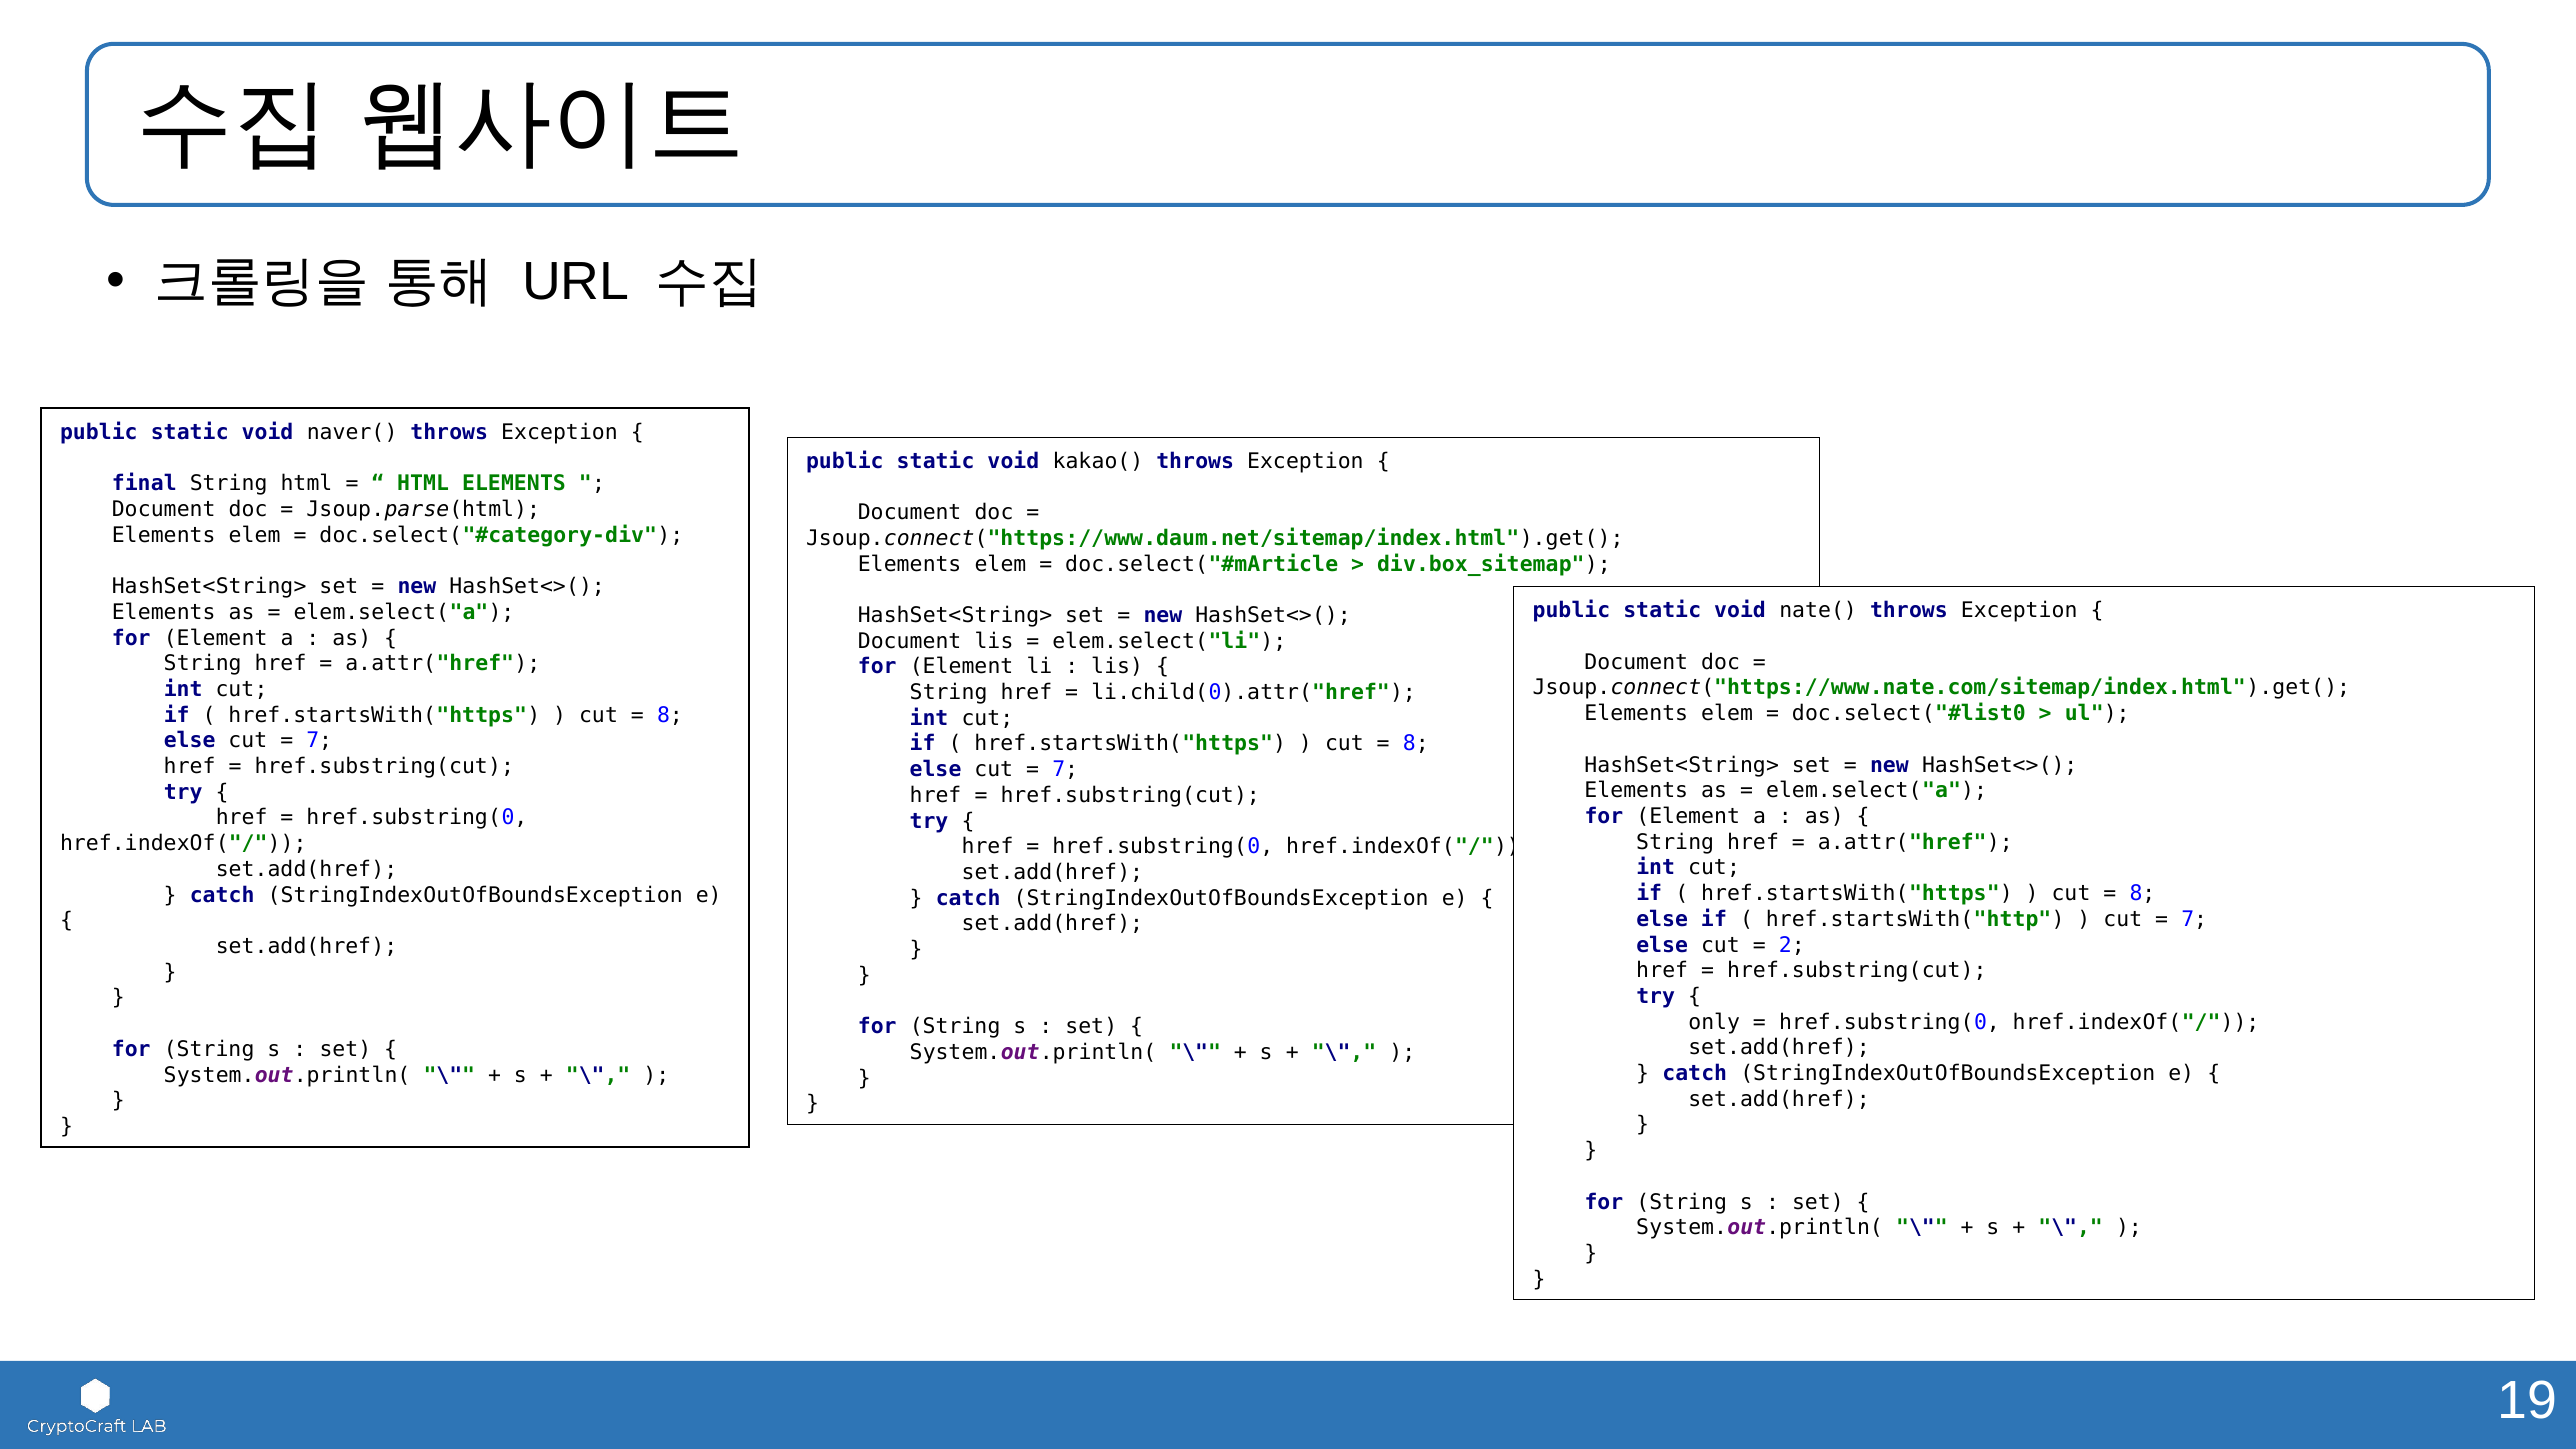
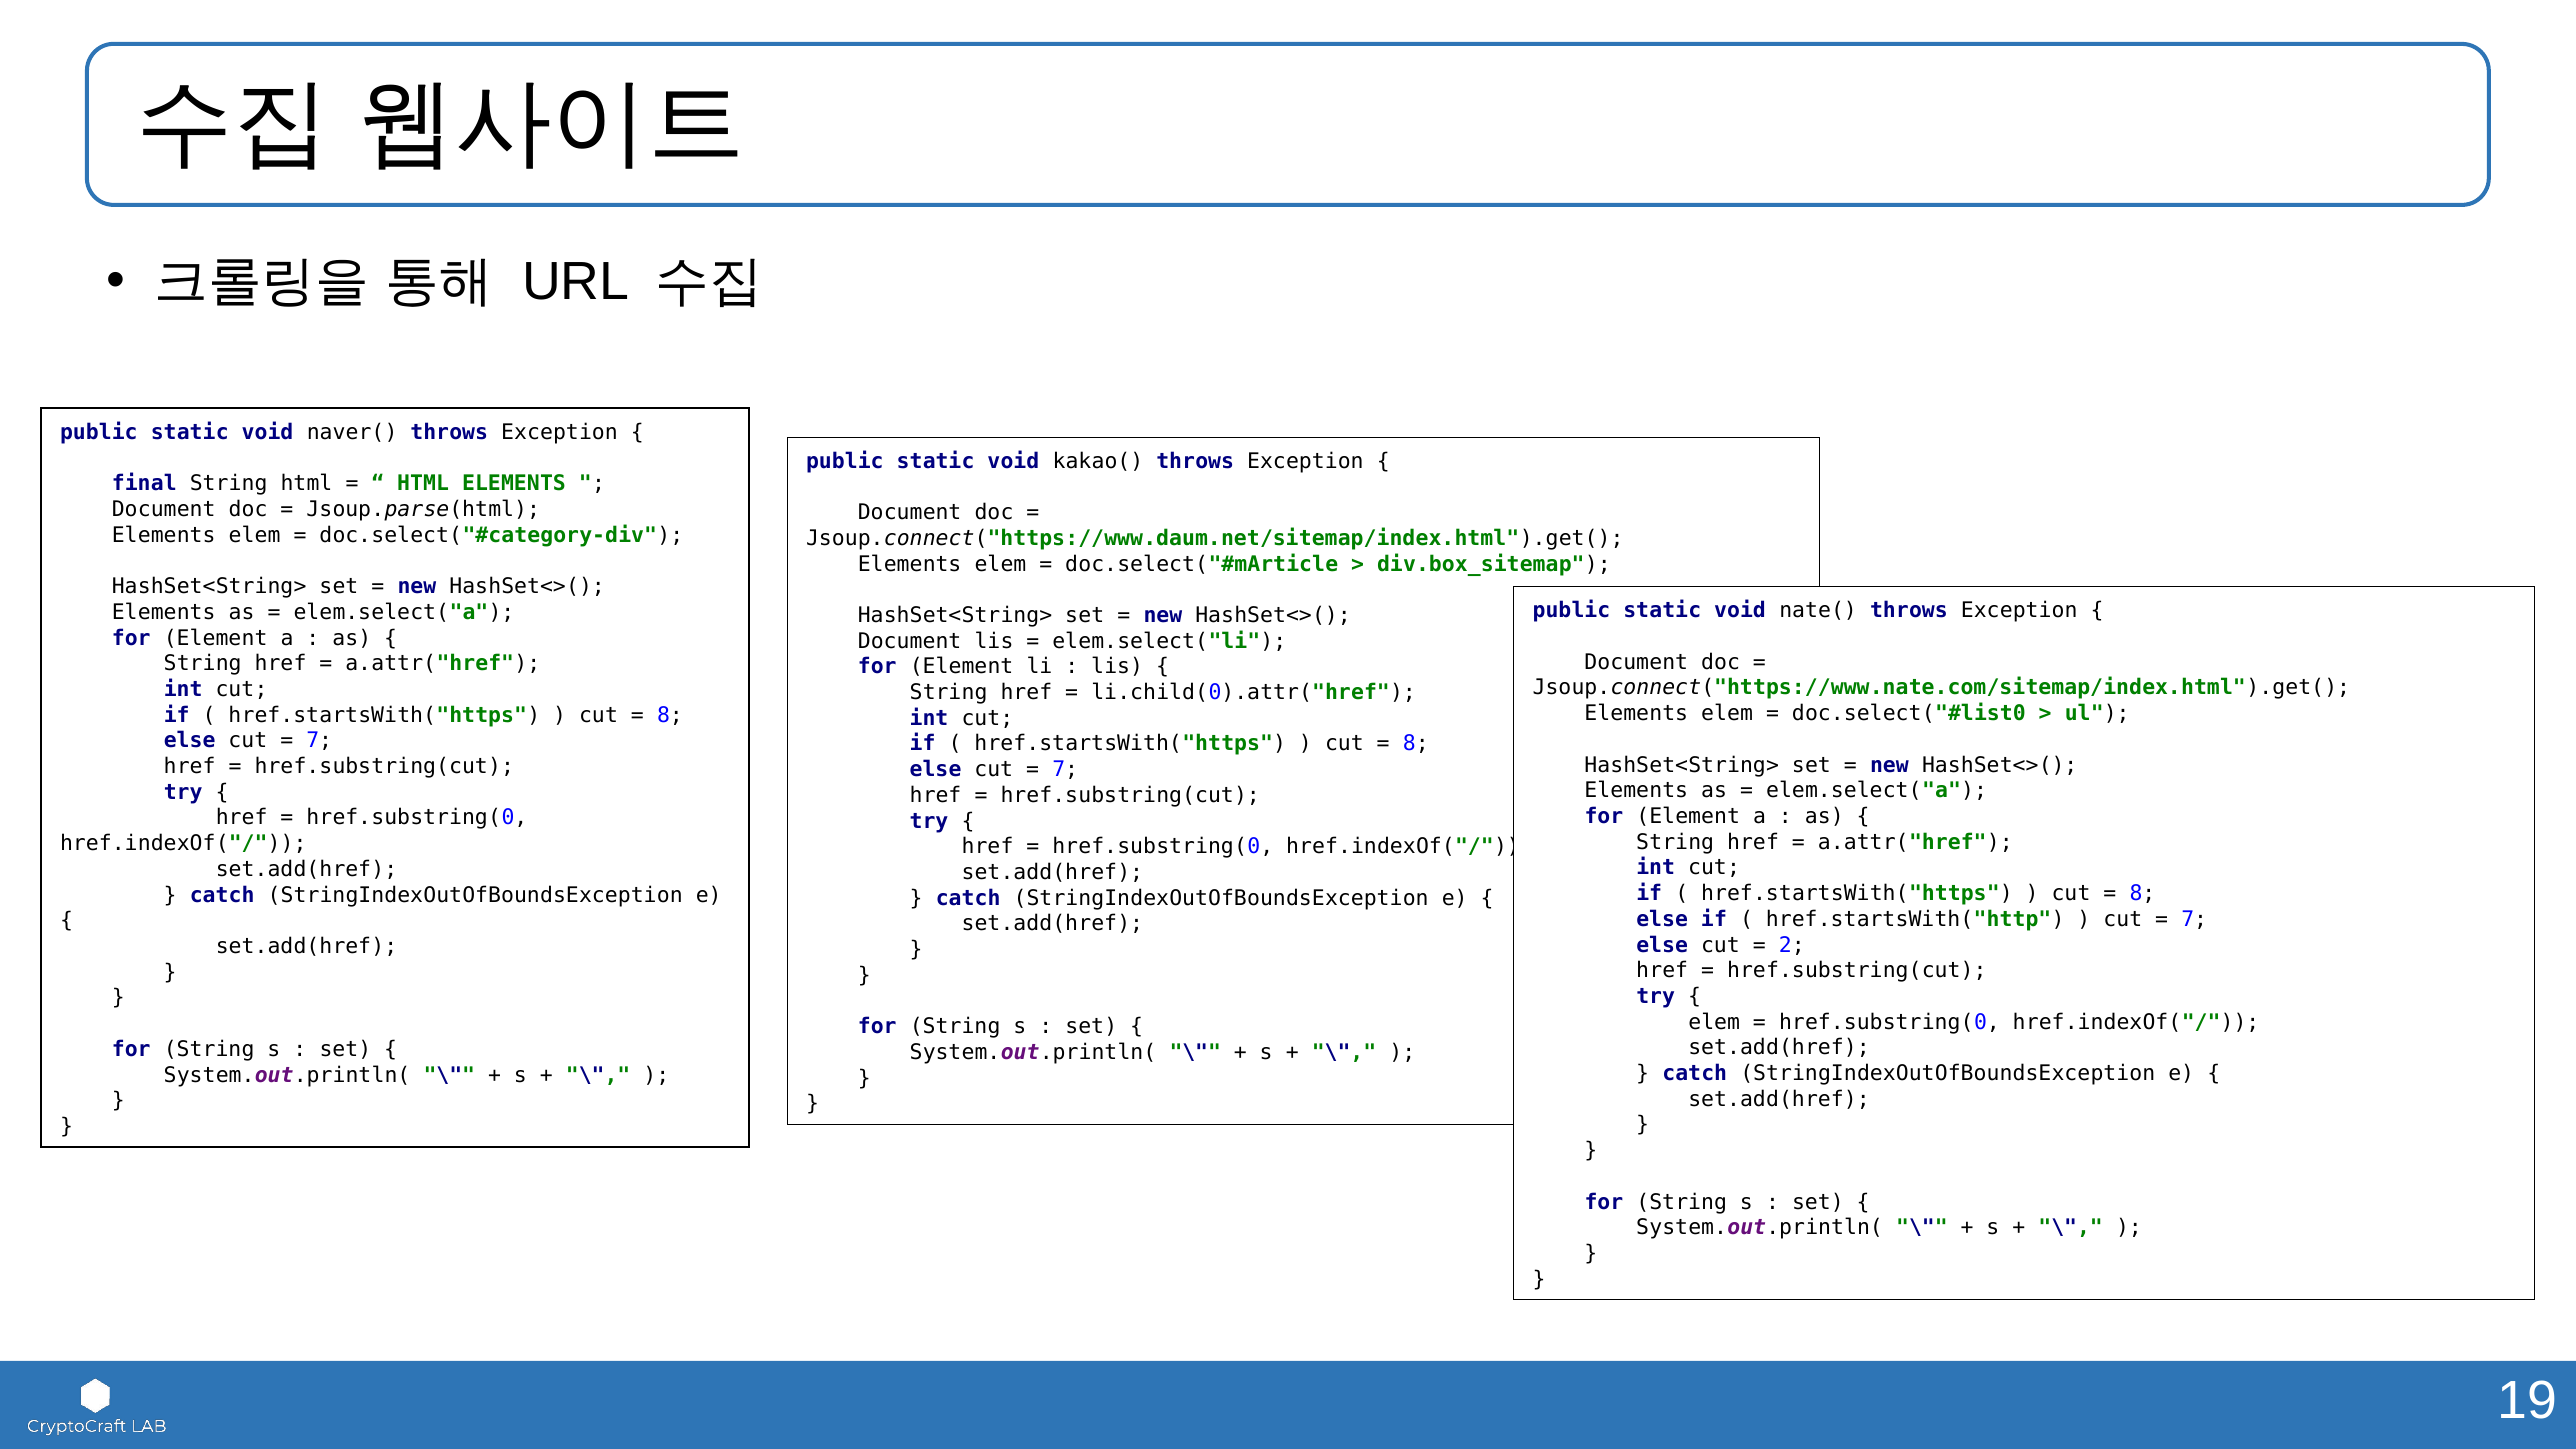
only at (1714, 1022): only -> elem
